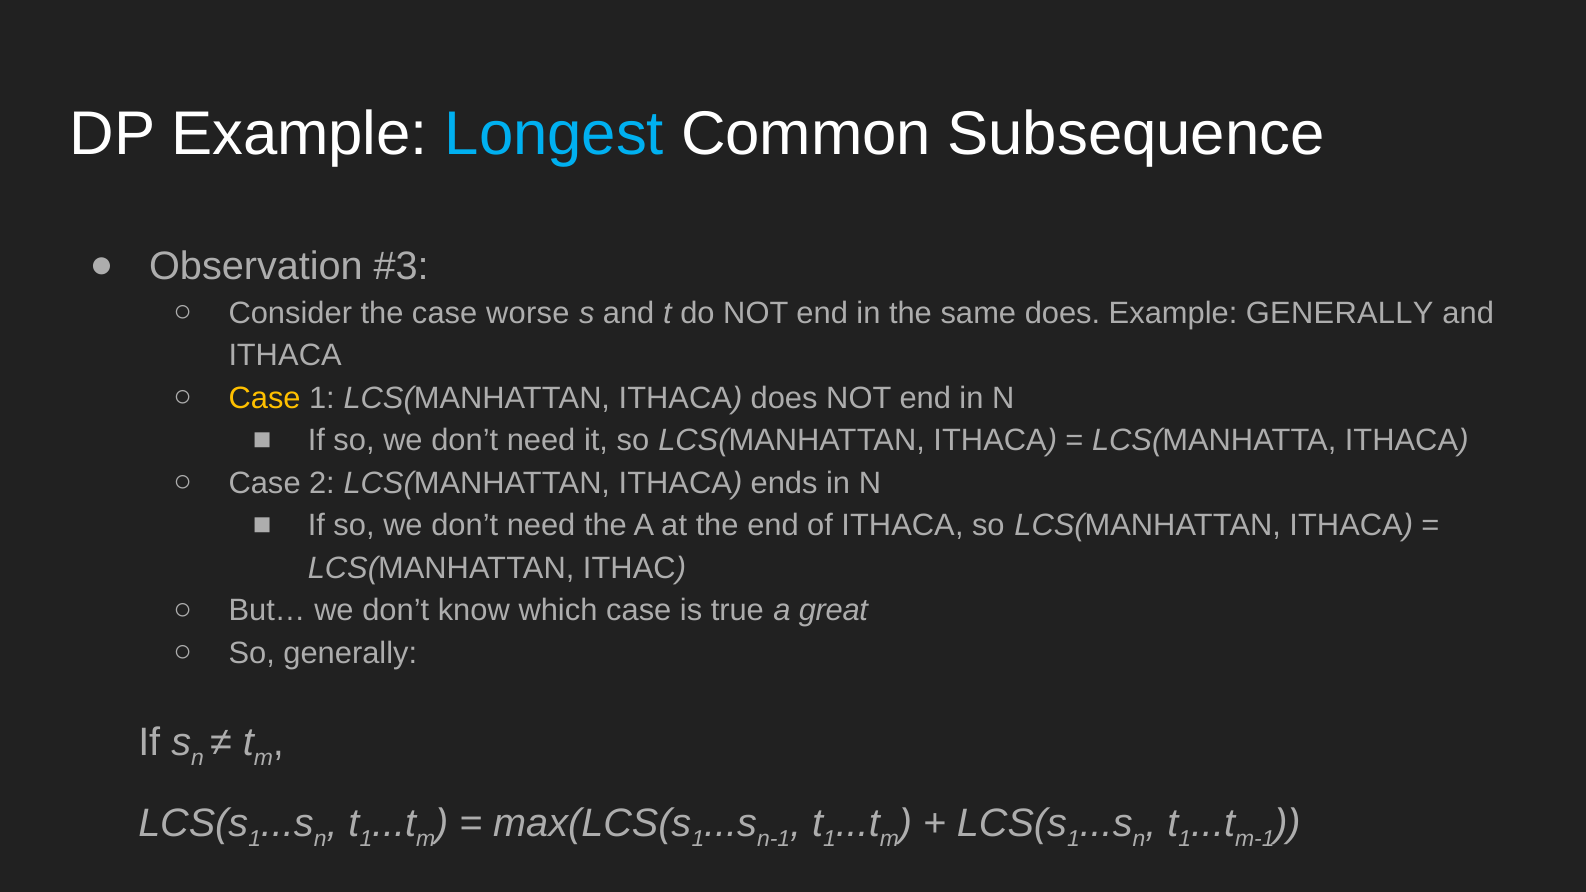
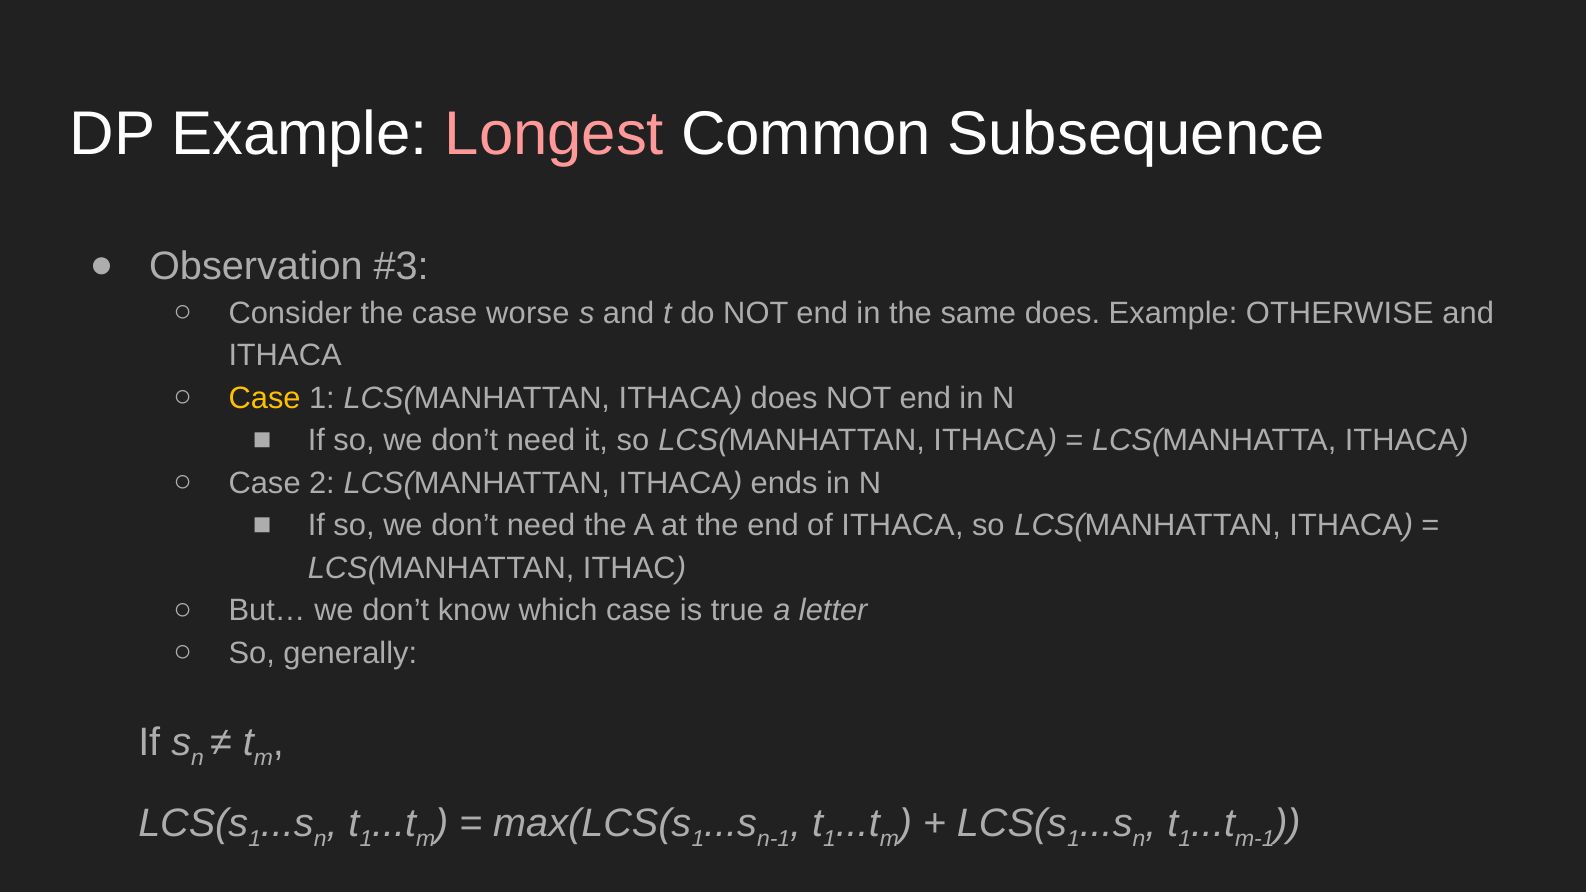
Longest colour: light blue -> pink
Example GENERALLY: GENERALLY -> OTHERWISE
great: great -> letter
